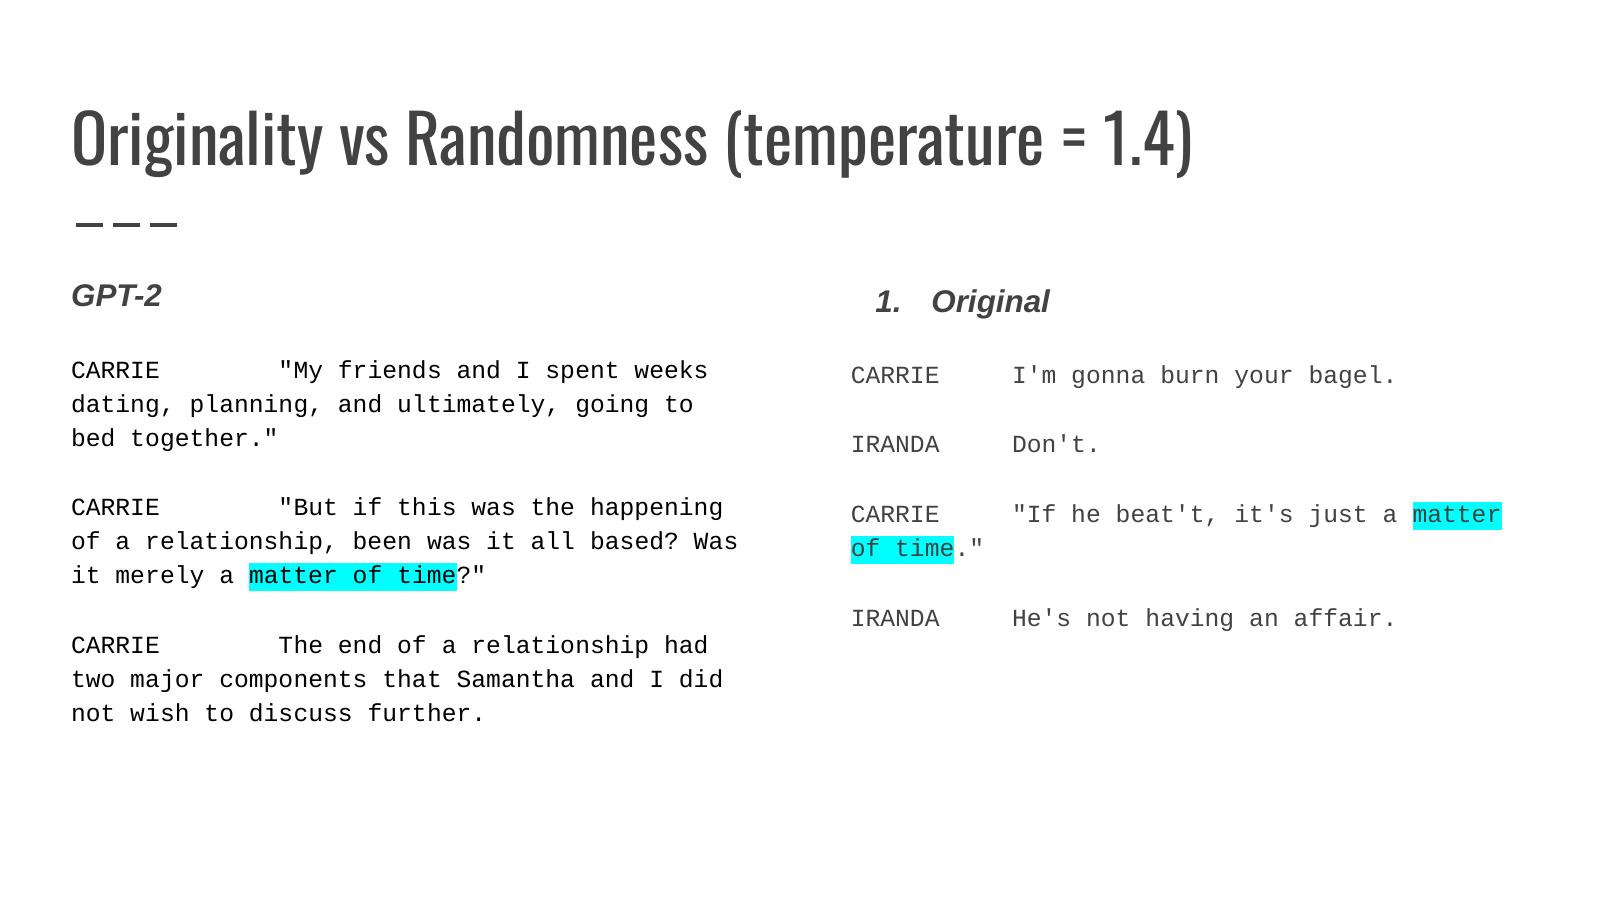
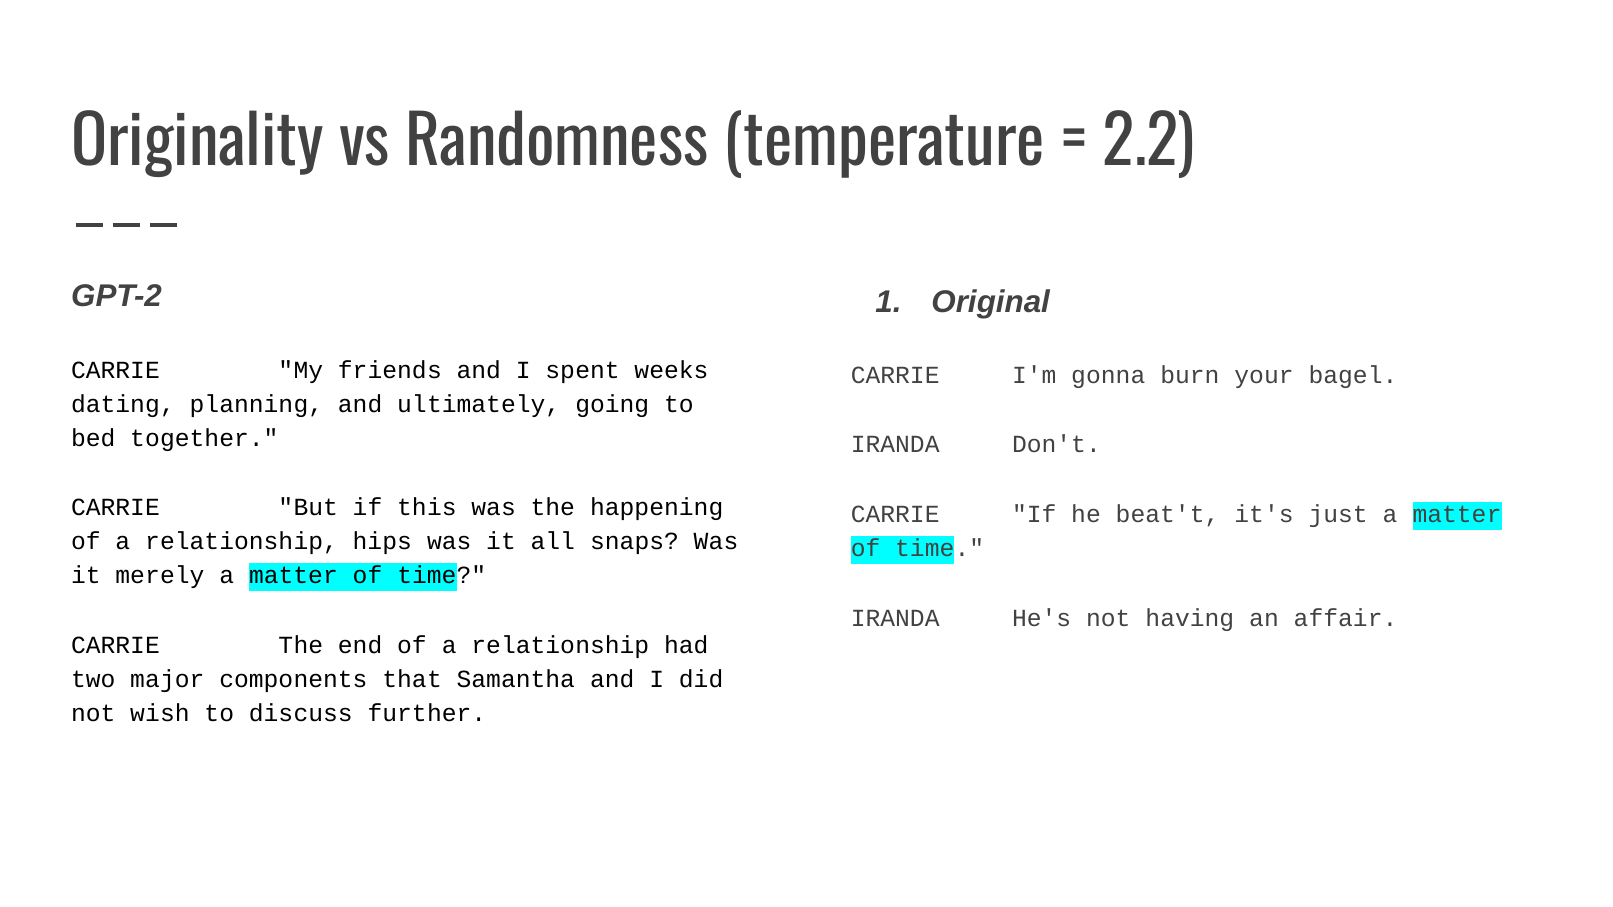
1.4: 1.4 -> 2.2
been: been -> hips
based: based -> snaps
